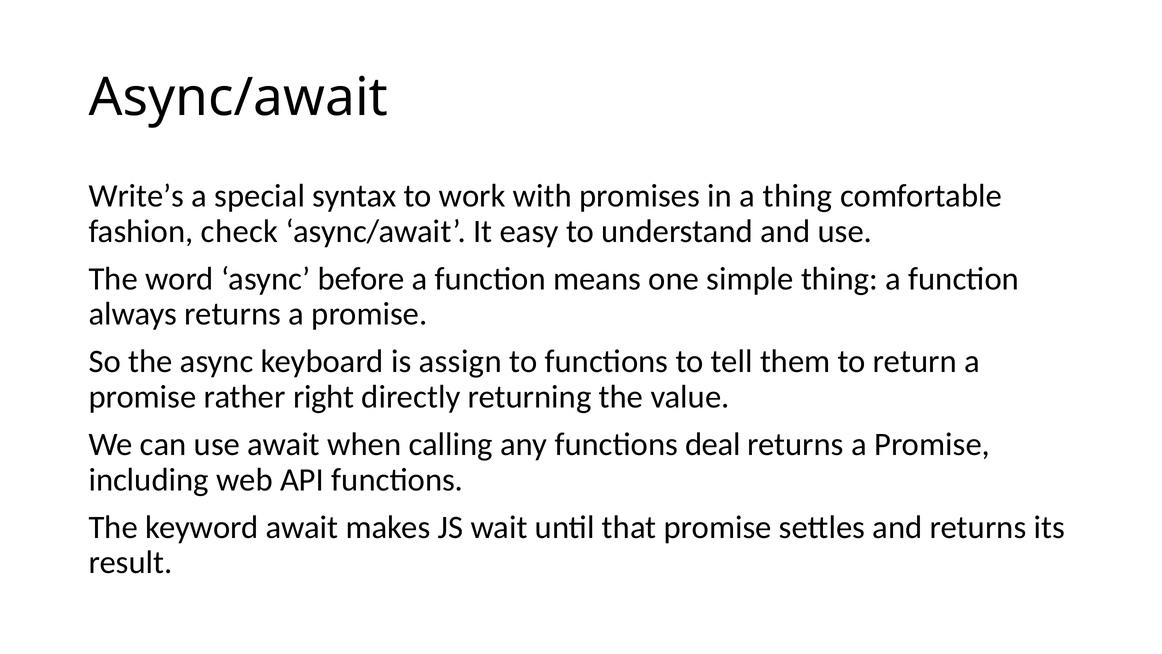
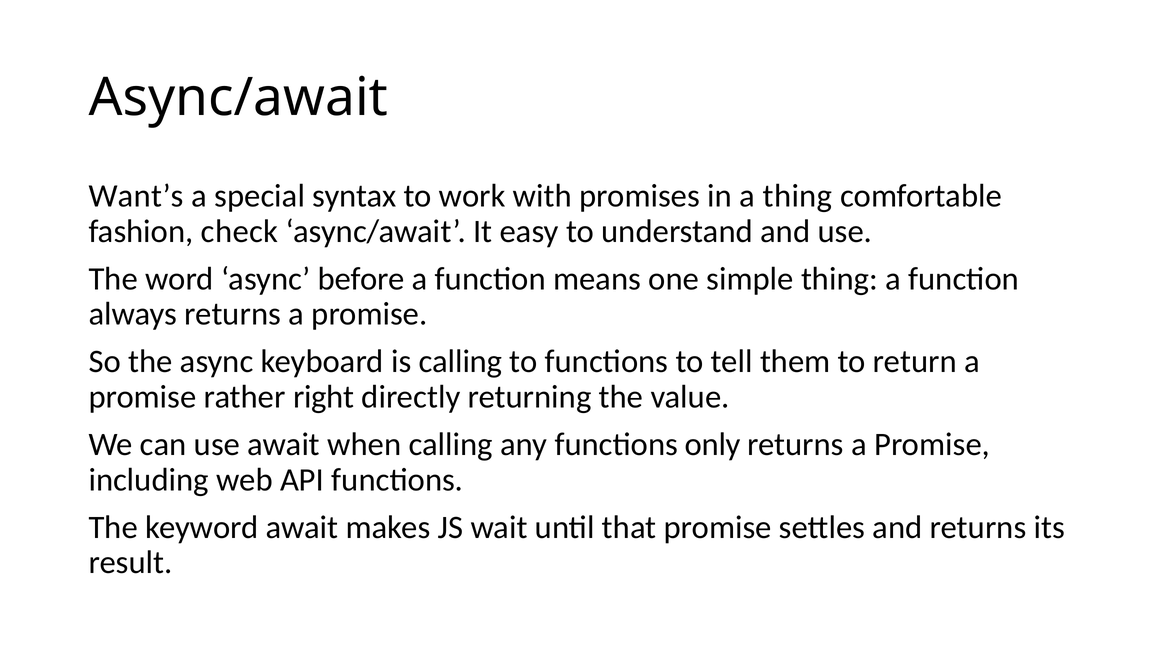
Write’s: Write’s -> Want’s
is assign: assign -> calling
deal: deal -> only
